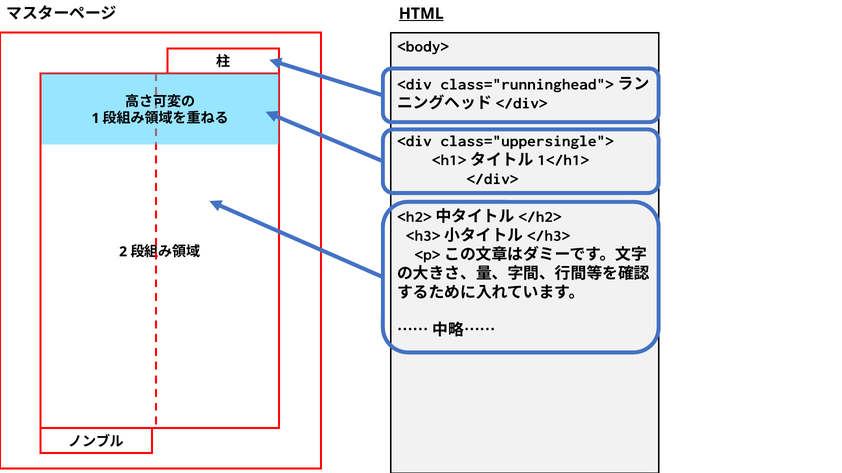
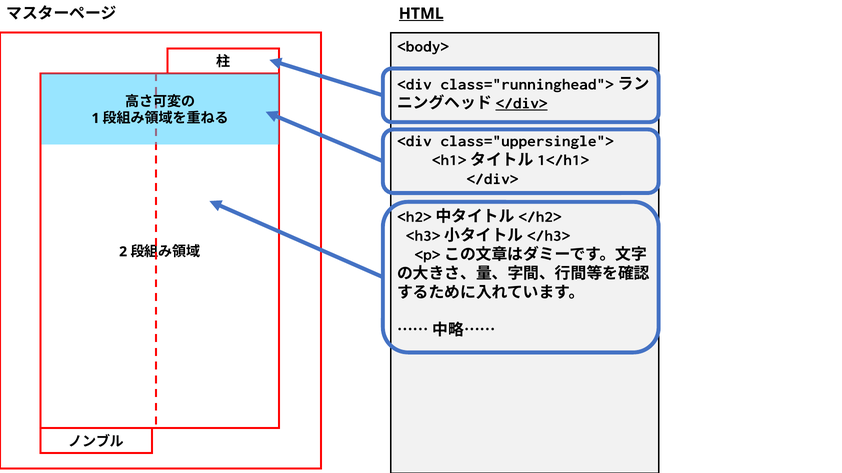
</div> at (522, 103) underline: none -> present
